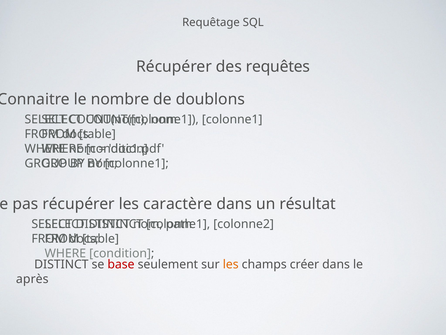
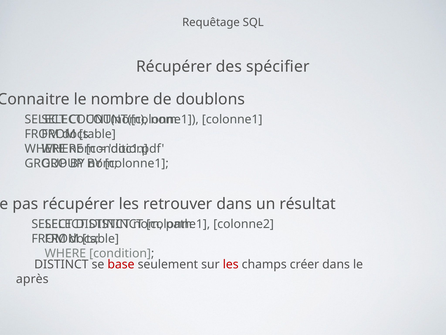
requêtes: requêtes -> spécifier
caractère: caractère -> retrouver
les at (231, 264) colour: orange -> red
